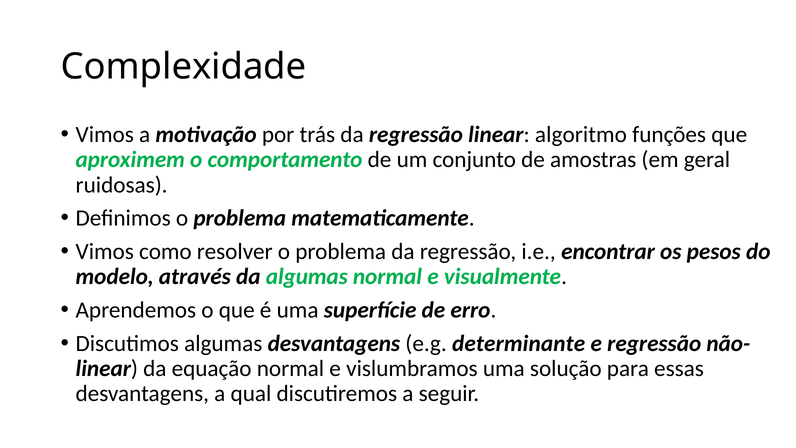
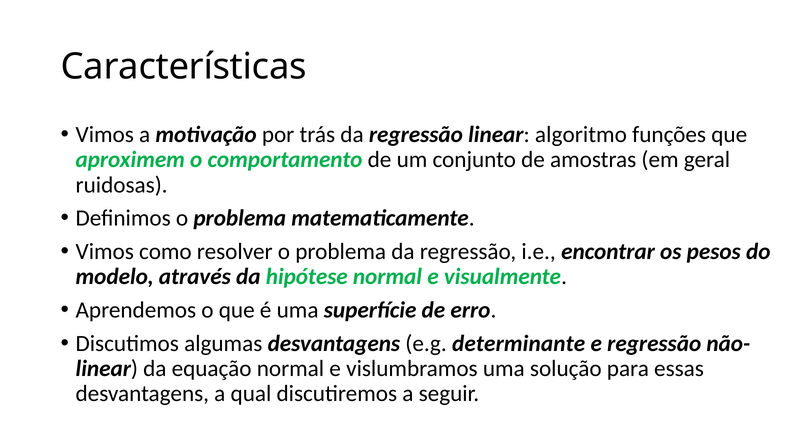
Complexidade: Complexidade -> Características
da algumas: algumas -> hipótese
